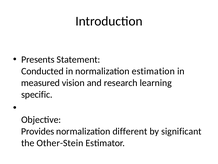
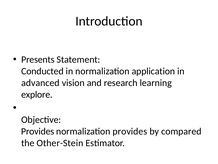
estimation: estimation -> application
measured: measured -> advanced
specific: specific -> explore
normalization different: different -> provides
significant: significant -> compared
